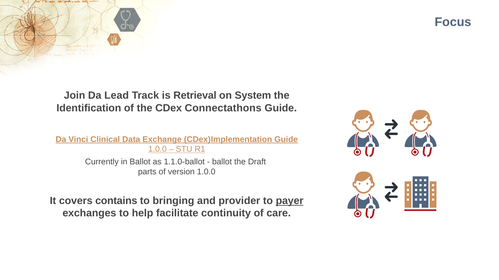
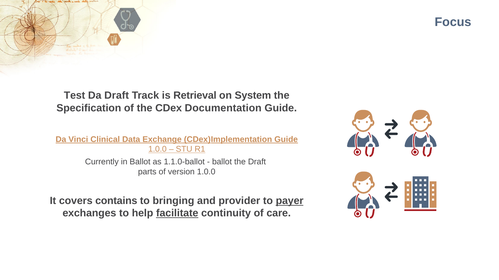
Join: Join -> Test
Da Lead: Lead -> Draft
Identification: Identification -> Specification
Connectathons: Connectathons -> Documentation
facilitate underline: none -> present
